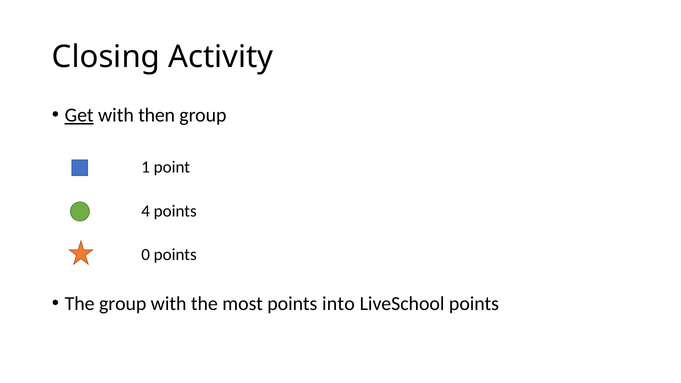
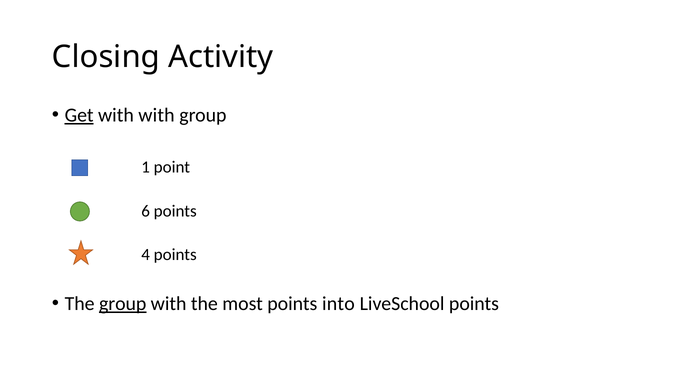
with then: then -> with
4: 4 -> 6
0: 0 -> 4
group at (123, 304) underline: none -> present
